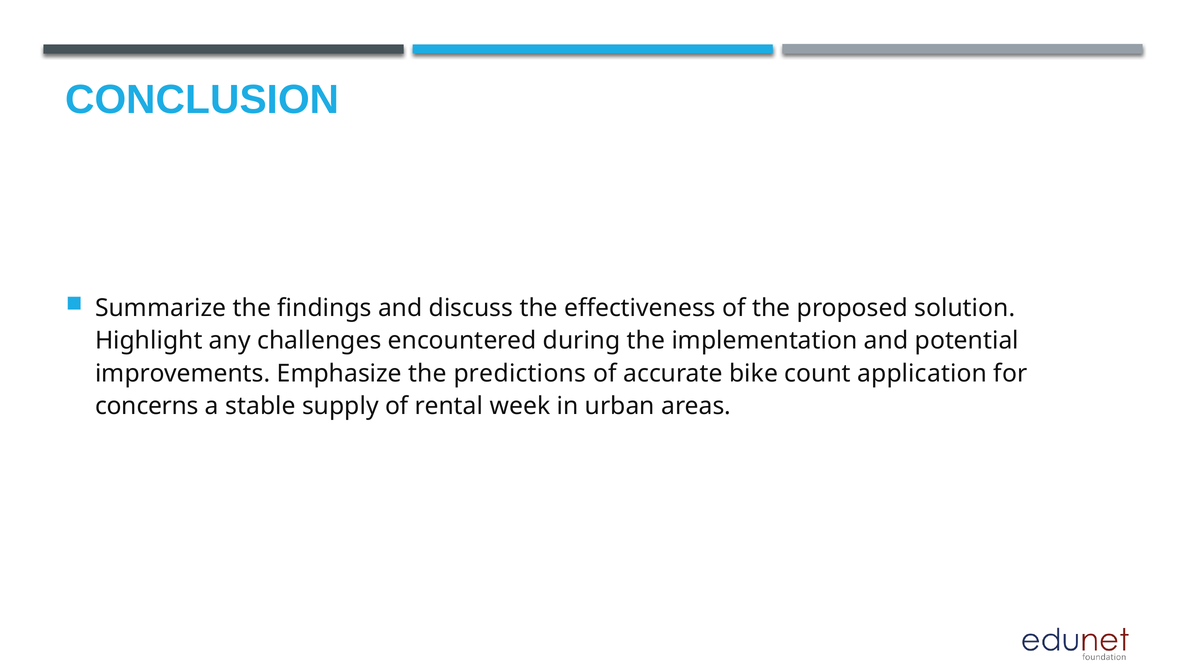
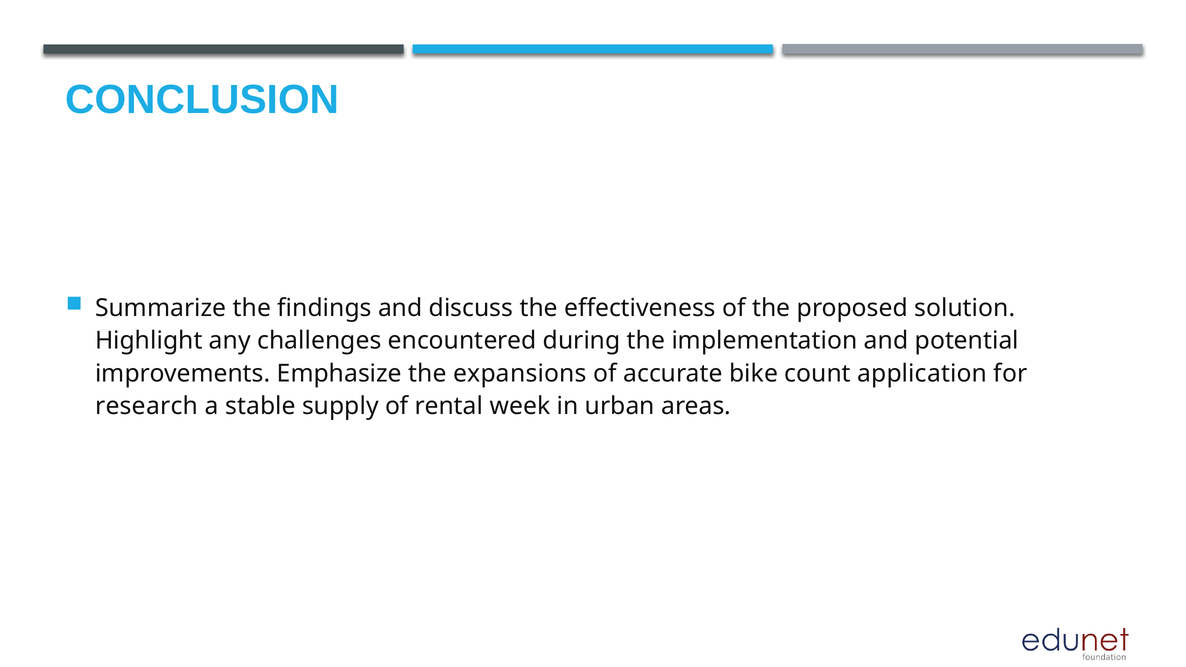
predictions: predictions -> expansions
concerns: concerns -> research
